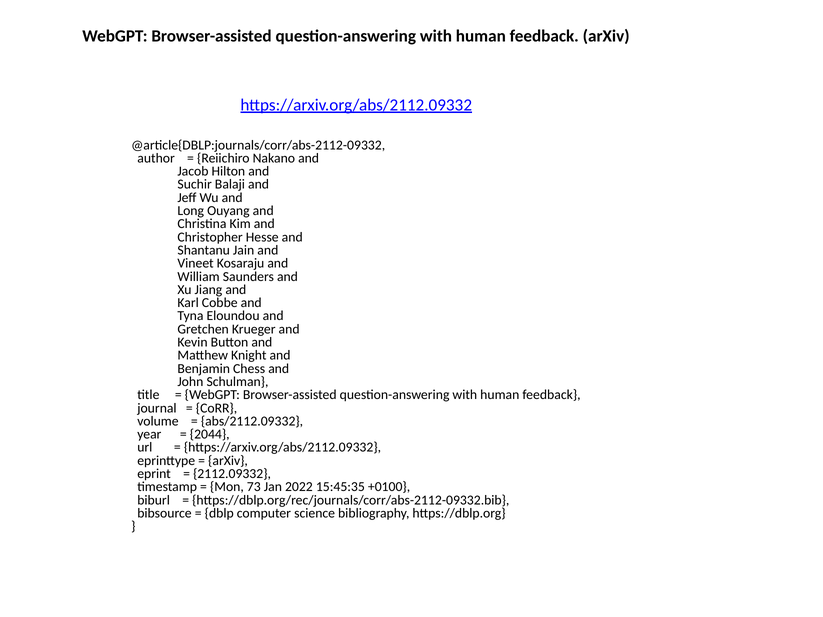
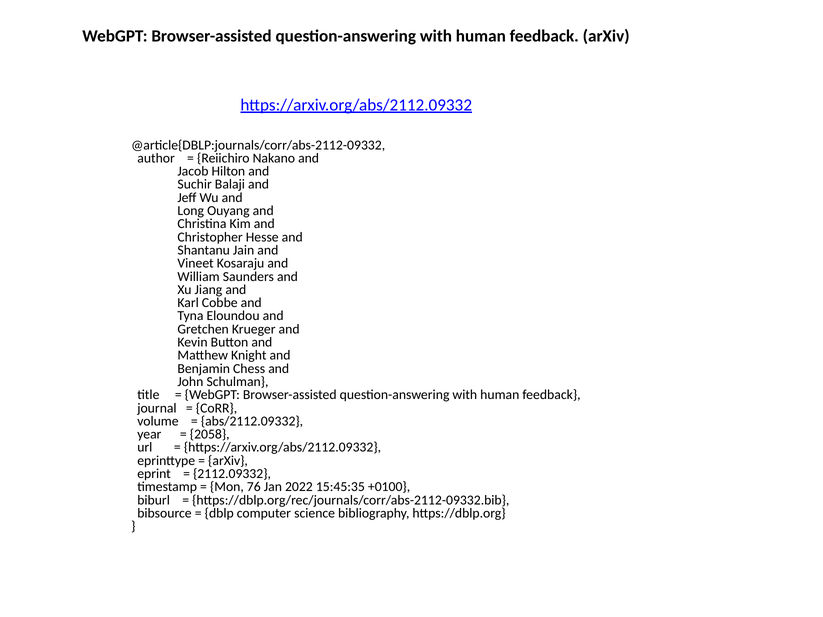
2044: 2044 -> 2058
73: 73 -> 76
